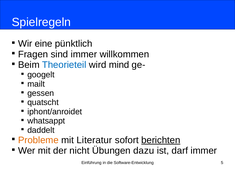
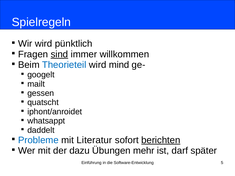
Wir eine: eine -> wird
sind underline: none -> present
Probleme colour: orange -> blue
nicht: nicht -> dazu
dazu: dazu -> mehr
darf immer: immer -> später
